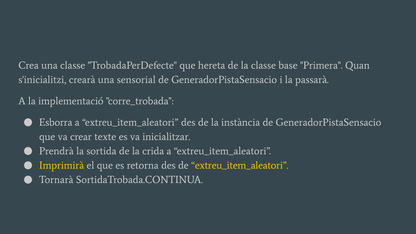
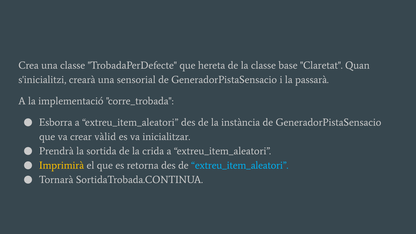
Primera: Primera -> Claretat
texte: texte -> vàlid
extreu_item_aleatori at (240, 165) colour: yellow -> light blue
